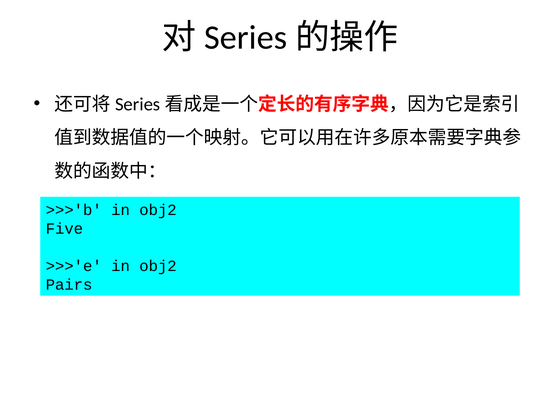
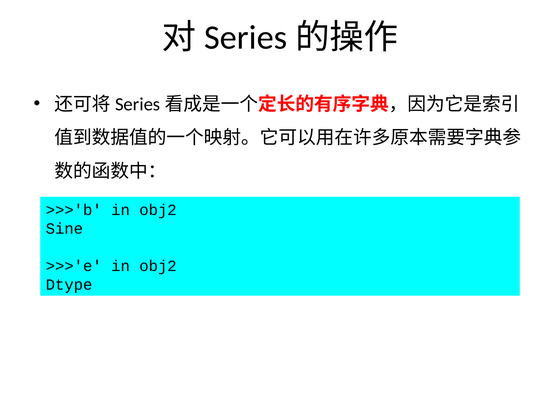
Five: Five -> Sine
Pairs: Pairs -> Dtype
